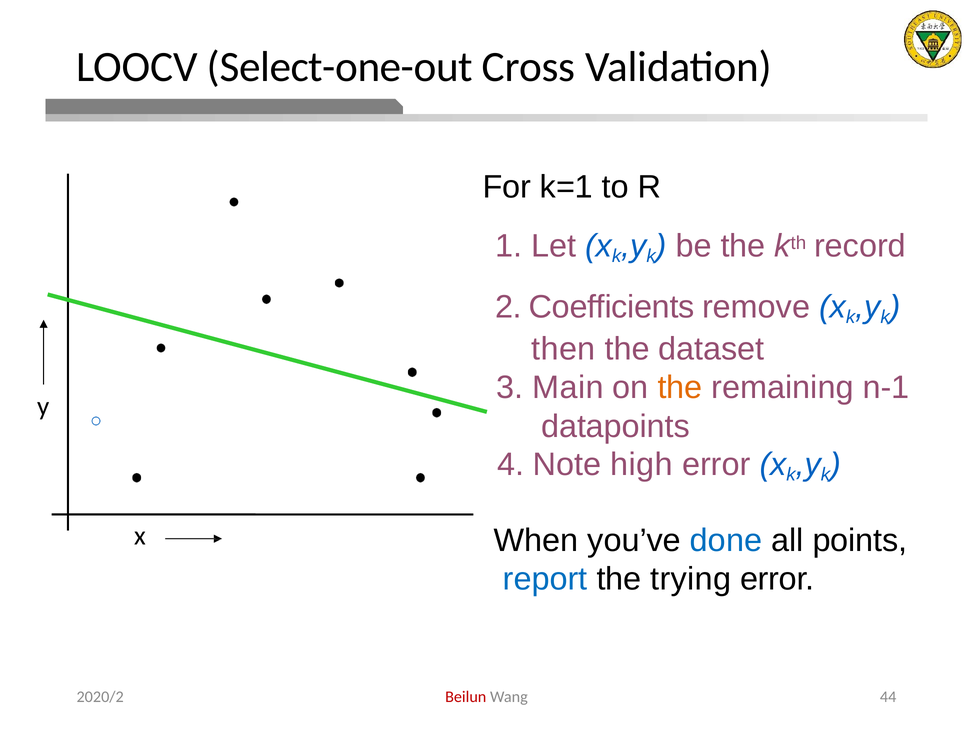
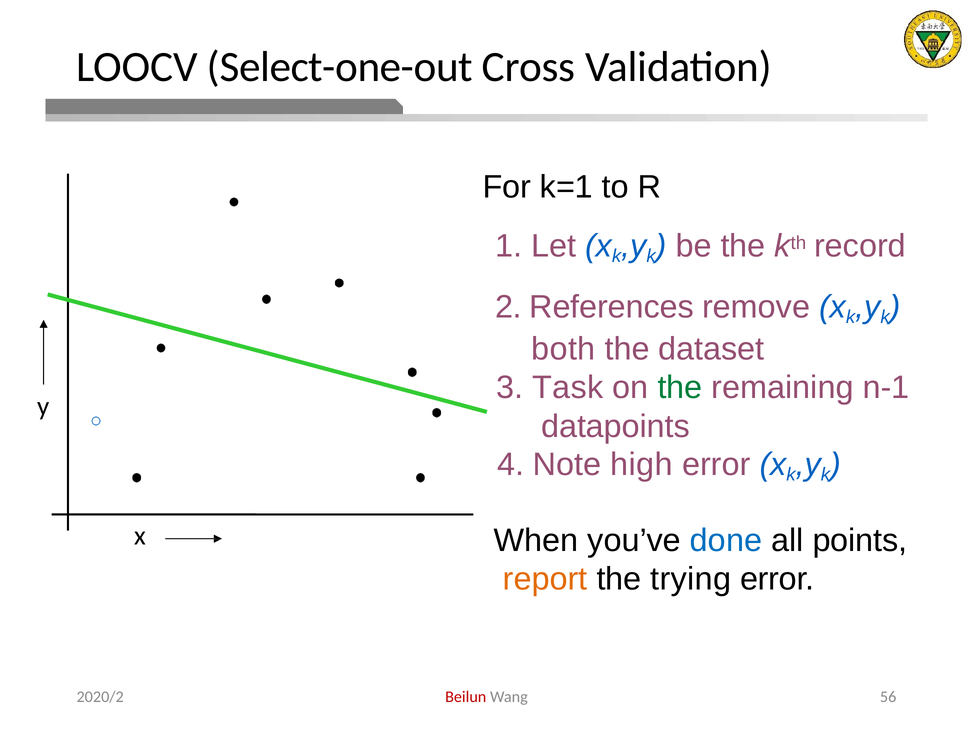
Coefficients: Coefficients -> References
then: then -> both
Main: Main -> Task
the at (680, 387) colour: orange -> green
report colour: blue -> orange
44: 44 -> 56
